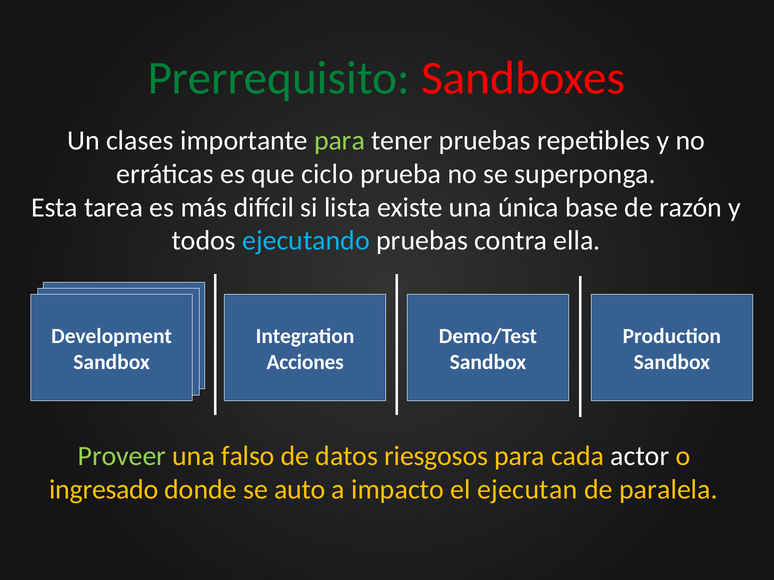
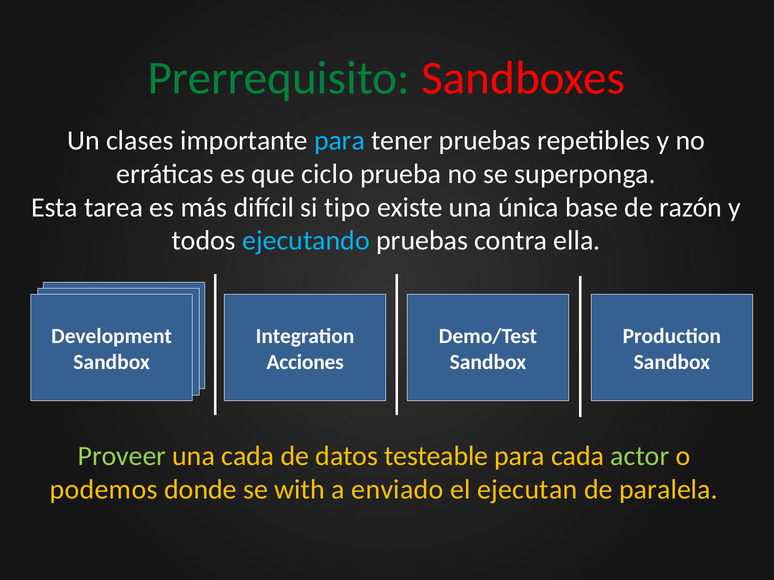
para at (340, 140) colour: light green -> light blue
lista: lista -> tipo
una falso: falso -> cada
riesgosos: riesgosos -> testeable
actor colour: white -> light green
ingresado: ingresado -> podemos
auto: auto -> with
impacto: impacto -> enviado
